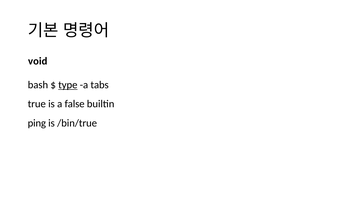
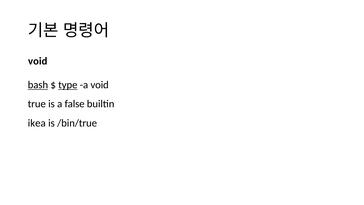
bash underline: none -> present
a tabs: tabs -> void
ping: ping -> ikea
